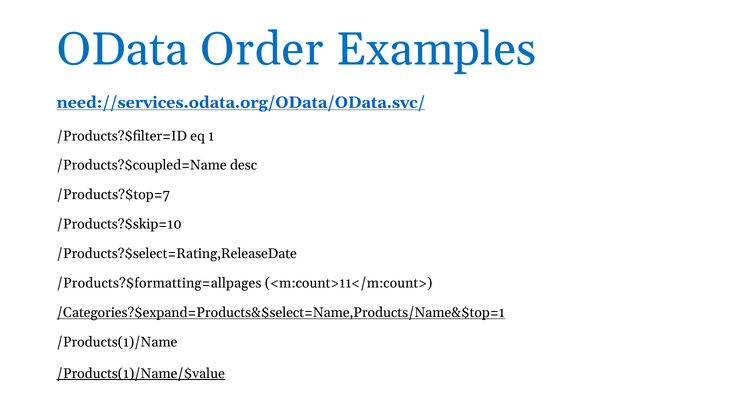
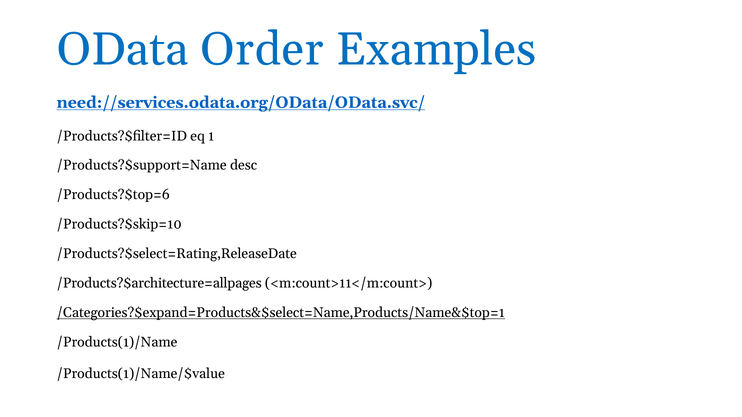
/Products?$coupled=Name: /Products?$coupled=Name -> /Products?$support=Name
/Products?$top=7: /Products?$top=7 -> /Products?$top=6
/Products?$formatting=allpages: /Products?$formatting=allpages -> /Products?$architecture=allpages
/Products(1)/Name/$value underline: present -> none
